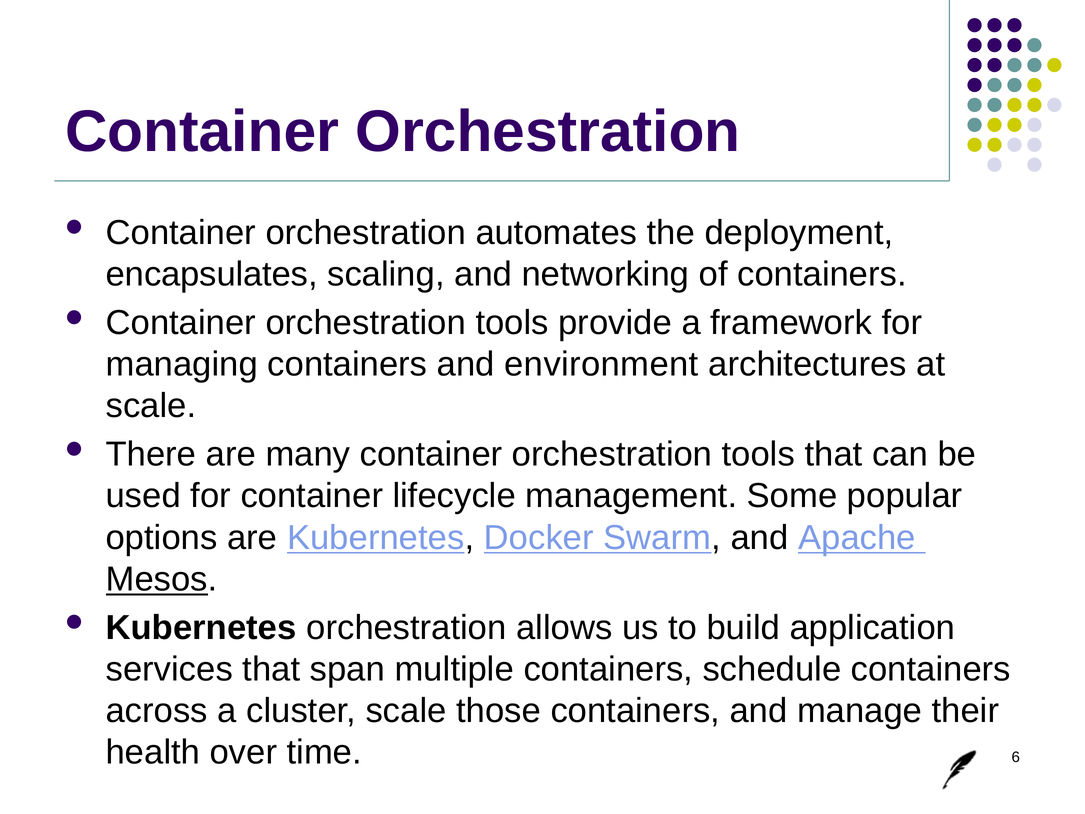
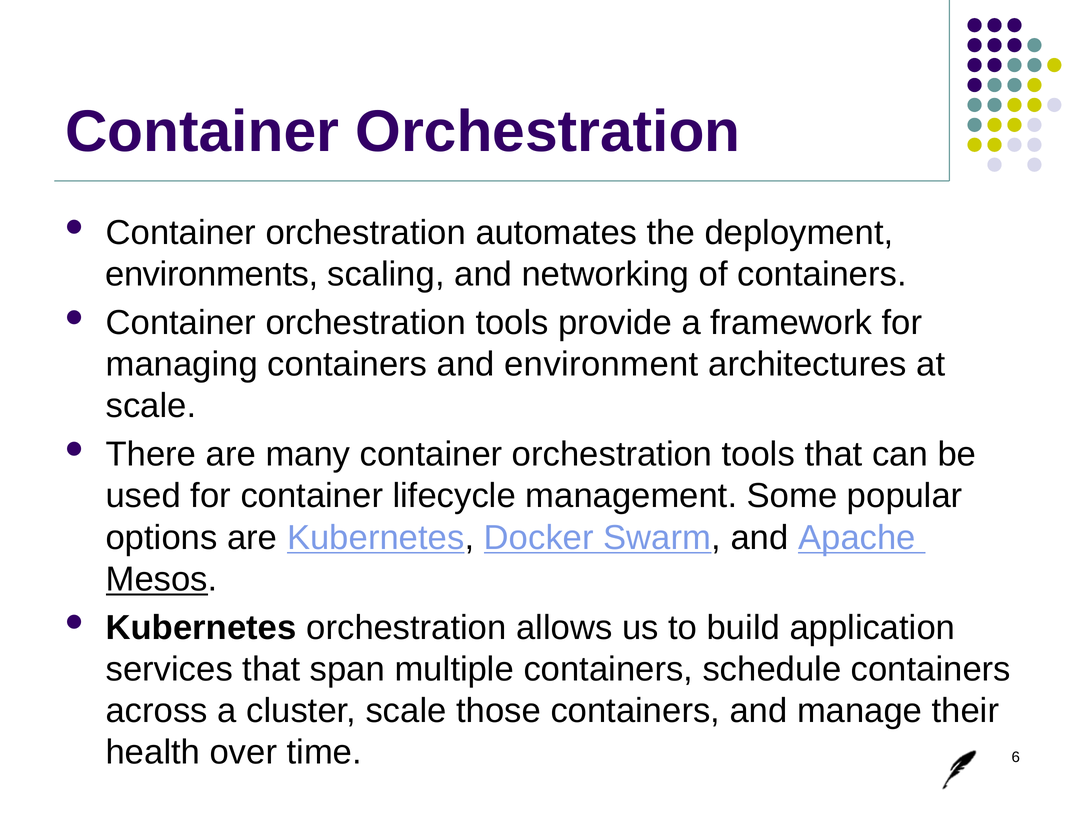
encapsulates: encapsulates -> environments
